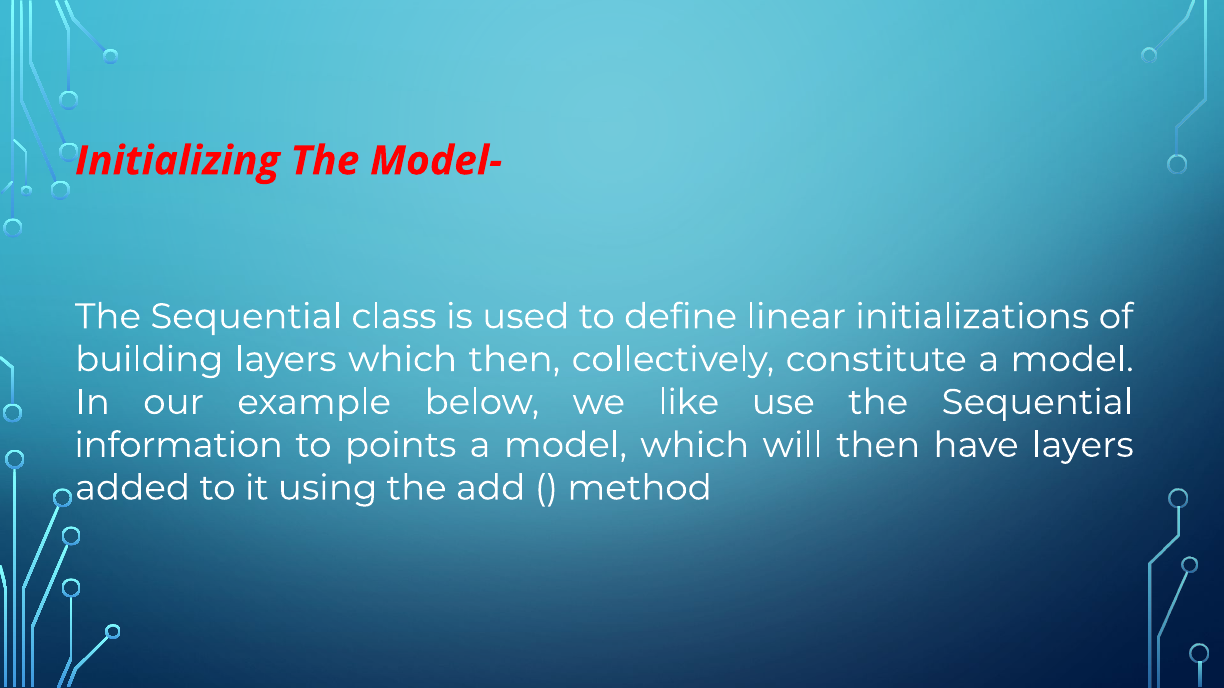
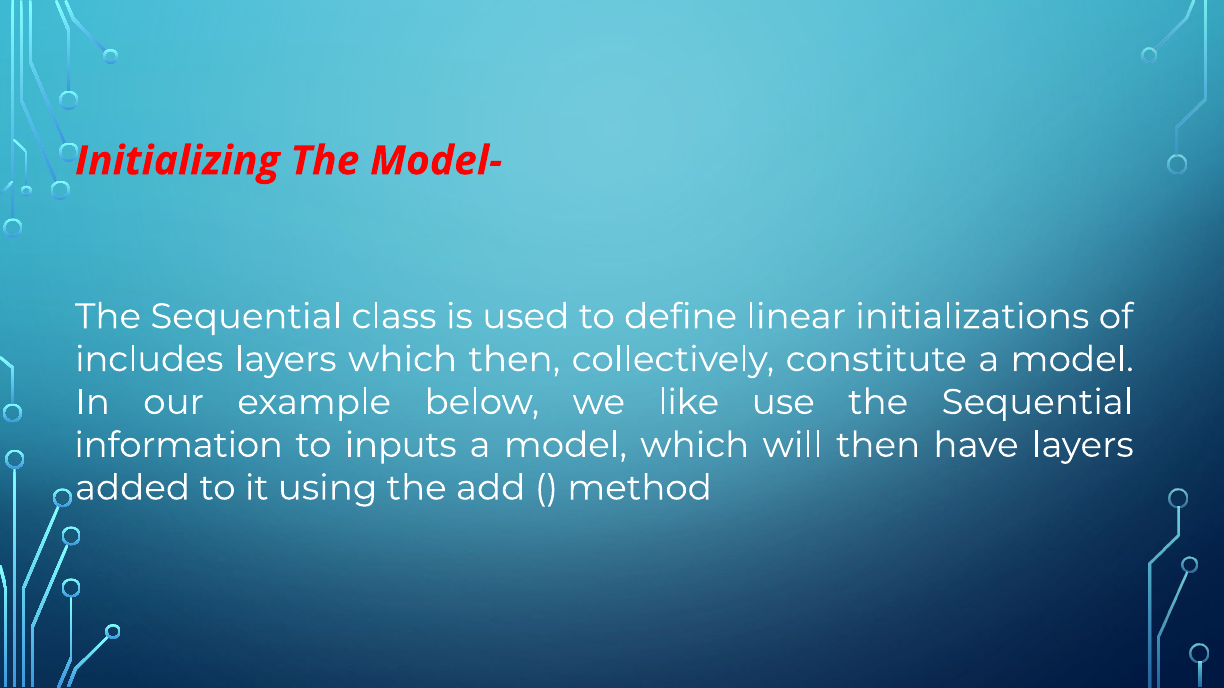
building: building -> includes
points: points -> inputs
